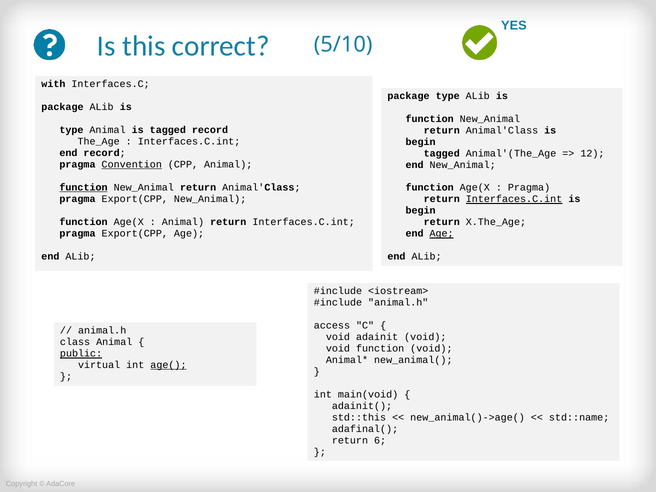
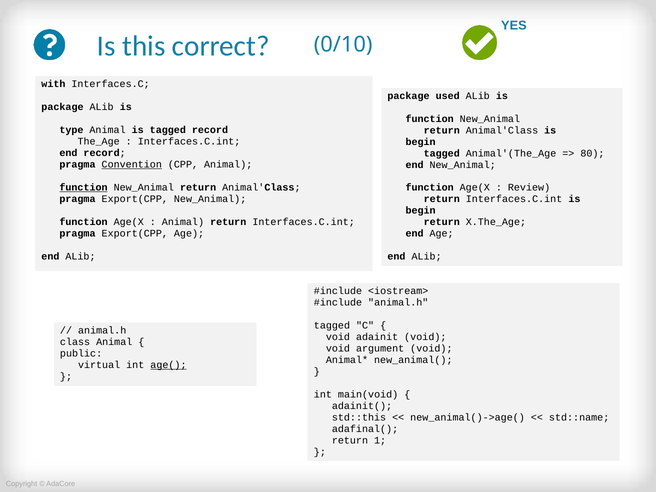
5/10: 5/10 -> 0/10
package type: type -> used
12: 12 -> 80
Pragma at (529, 188): Pragma -> Review
Interfaces.C.int at (514, 199) underline: present -> none
Age at (442, 234) underline: present -> none
access at (332, 325): access -> tagged
void function: function -> argument
public underline: present -> none
6: 6 -> 1
